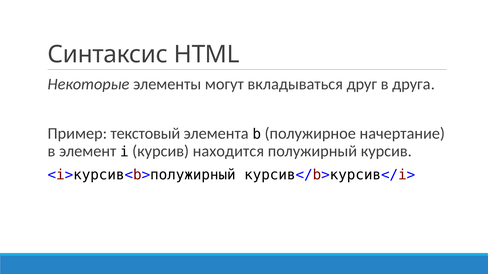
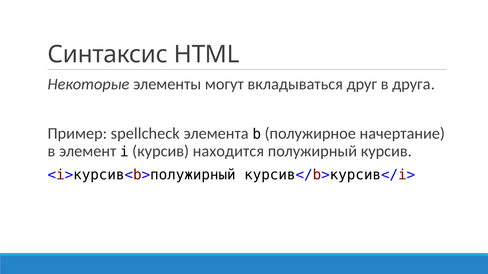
текстовый: текстовый -> spellcheck
